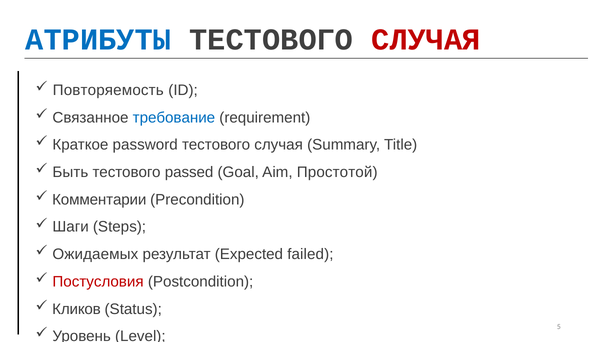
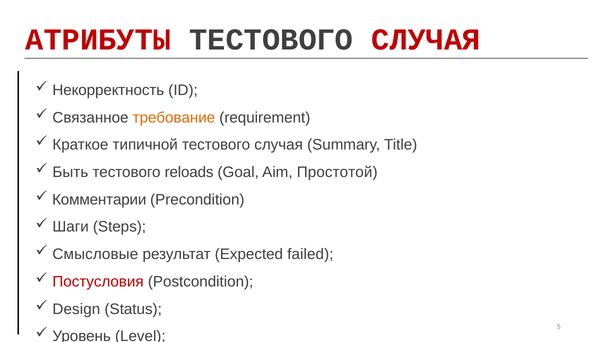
АТРИБУТЫ colour: blue -> red
Повторяемость: Повторяемость -> Некорректность
требование colour: blue -> orange
password: password -> типичной
passed: passed -> reloads
Ожидаемых: Ожидаемых -> Смысловые
Кликов: Кликов -> Design
